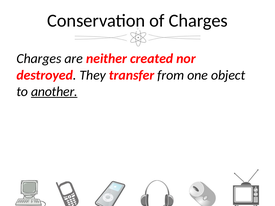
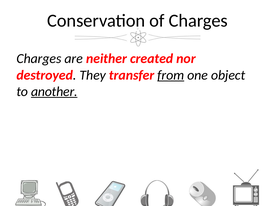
from underline: none -> present
